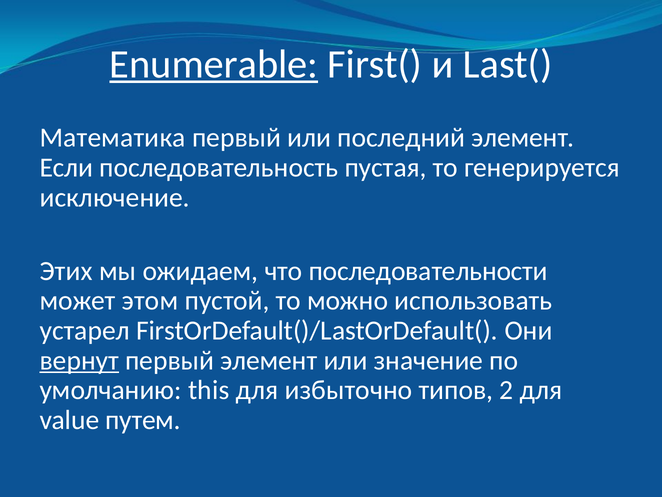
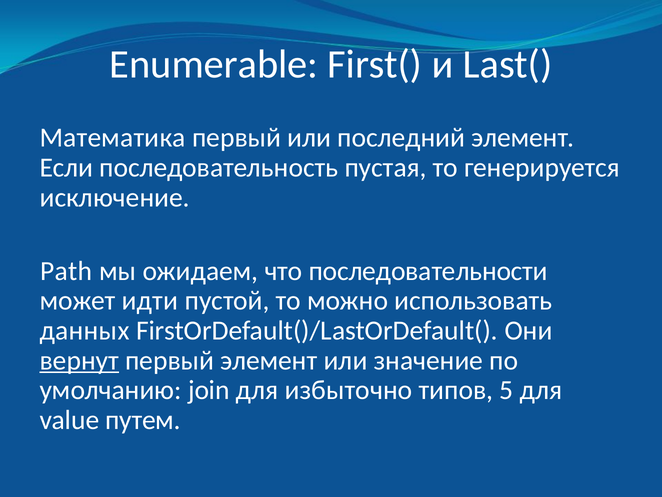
Enumerable underline: present -> none
Этих: Этих -> Path
этом: этом -> идти
устарел: устарел -> данных
this: this -> join
2: 2 -> 5
